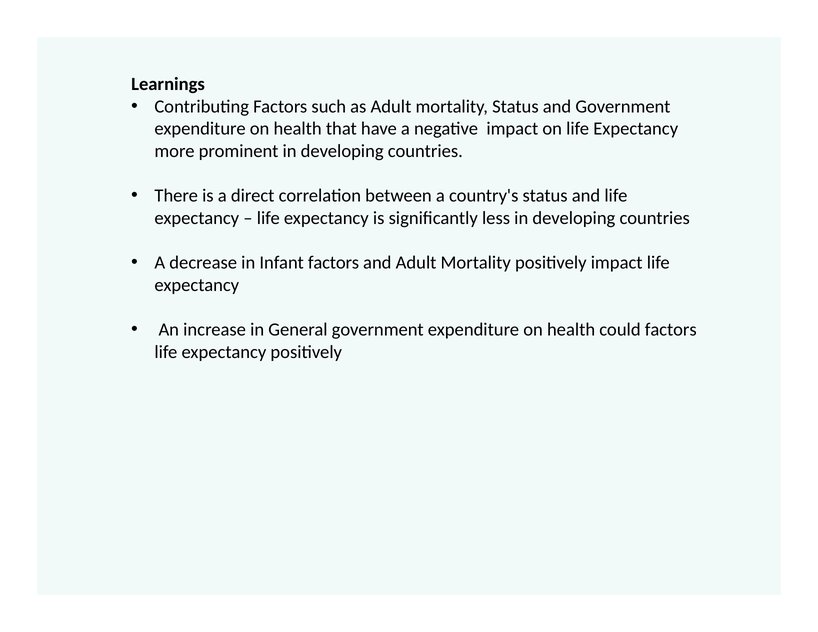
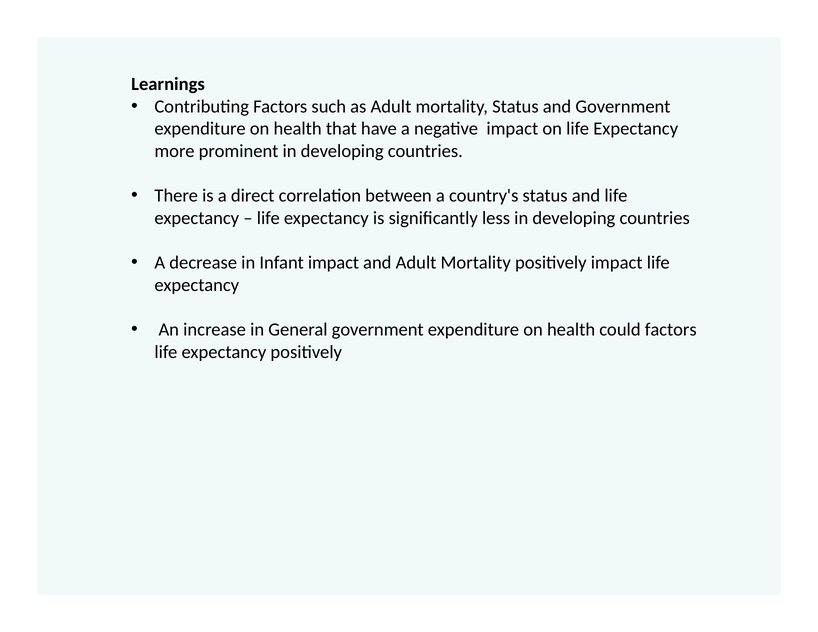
Infant factors: factors -> impact
